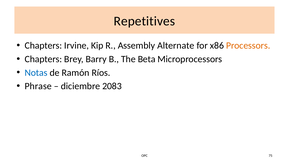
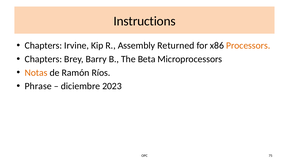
Repetitives: Repetitives -> Instructions
Alternate: Alternate -> Returned
Notas colour: blue -> orange
2083: 2083 -> 2023
